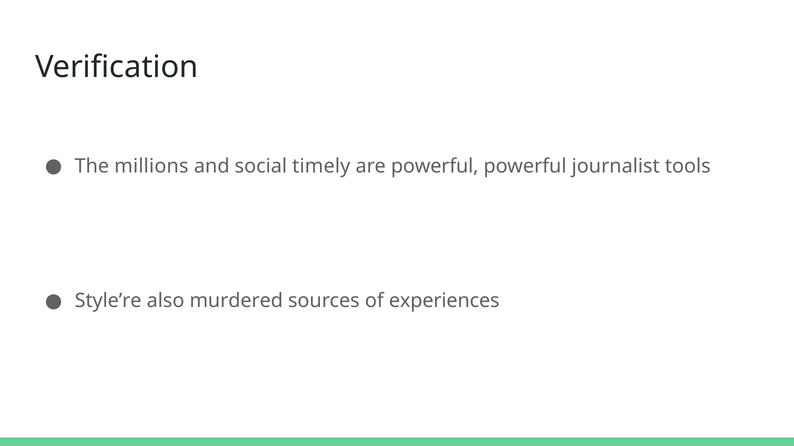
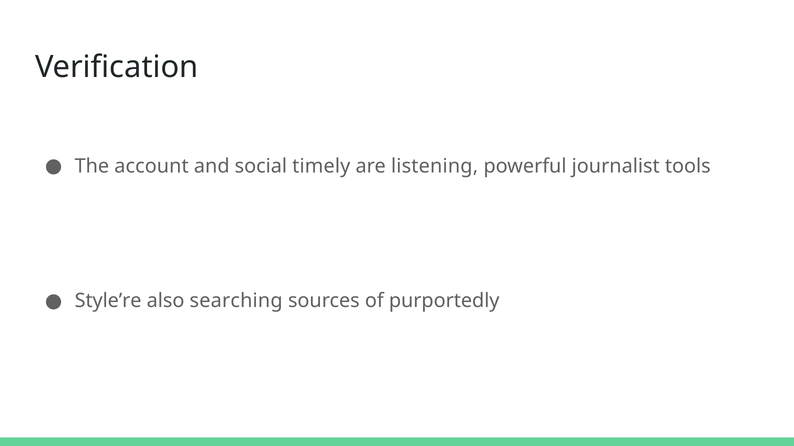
millions: millions -> account
are powerful: powerful -> listening
murdered: murdered -> searching
experiences: experiences -> purportedly
